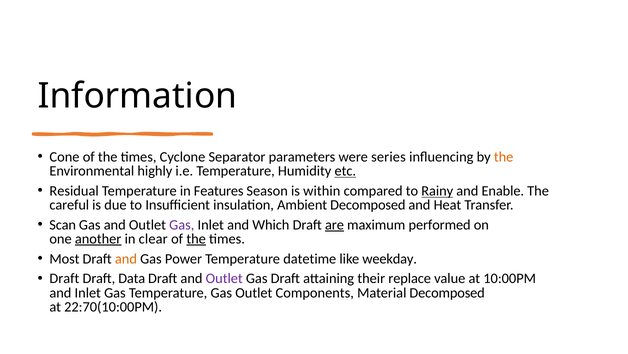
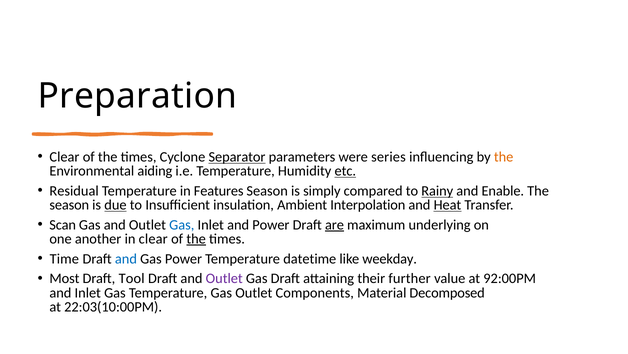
Information: Information -> Preparation
Cone at (64, 157): Cone -> Clear
Separator underline: none -> present
highly: highly -> aiding
within: within -> simply
careful at (69, 205): careful -> season
due underline: none -> present
Ambient Decomposed: Decomposed -> Interpolation
Heat underline: none -> present
Gas at (182, 224) colour: purple -> blue
and Which: Which -> Power
performed: performed -> underlying
another underline: present -> none
Most: Most -> Time
and at (126, 258) colour: orange -> blue
Draft at (64, 278): Draft -> Most
Data: Data -> Tool
replace: replace -> further
10:00PM: 10:00PM -> 92:00PM
22:70(10:00PM: 22:70(10:00PM -> 22:03(10:00PM
